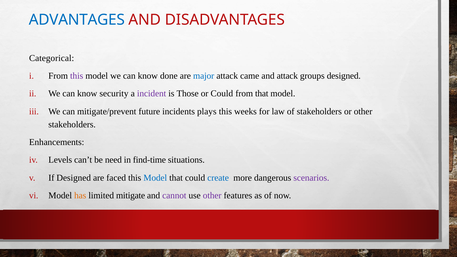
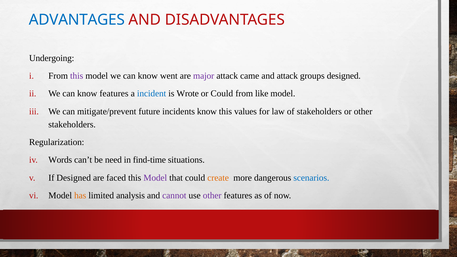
Categorical: Categorical -> Undergoing
done: done -> went
major colour: blue -> purple
know security: security -> features
incident colour: purple -> blue
Those: Those -> Wrote
from that: that -> like
incidents plays: plays -> know
weeks: weeks -> values
Enhancements: Enhancements -> Regularization
Levels: Levels -> Words
Model at (155, 178) colour: blue -> purple
create colour: blue -> orange
scenarios colour: purple -> blue
mitigate: mitigate -> analysis
